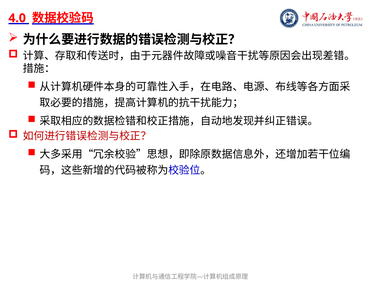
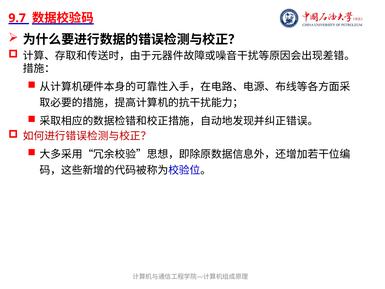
4.0: 4.0 -> 9.7
